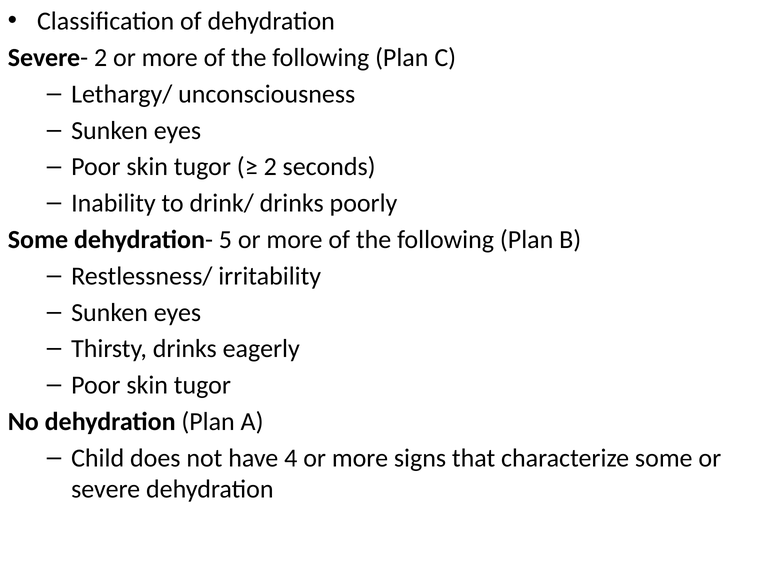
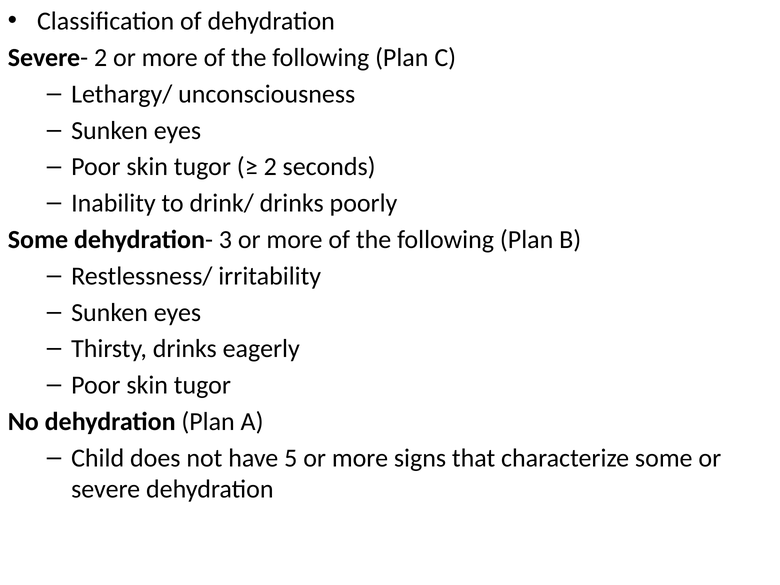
5: 5 -> 3
4: 4 -> 5
